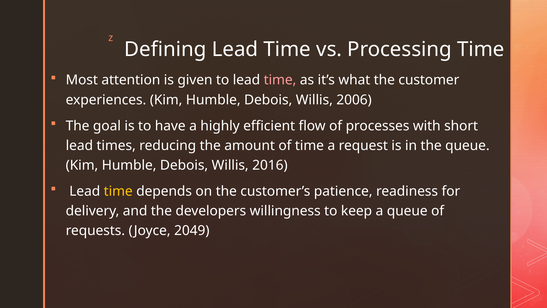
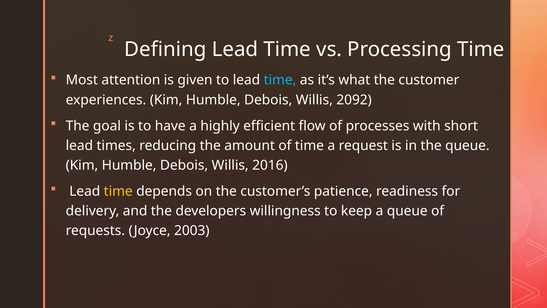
time at (280, 80) colour: pink -> light blue
2006: 2006 -> 2092
2049: 2049 -> 2003
